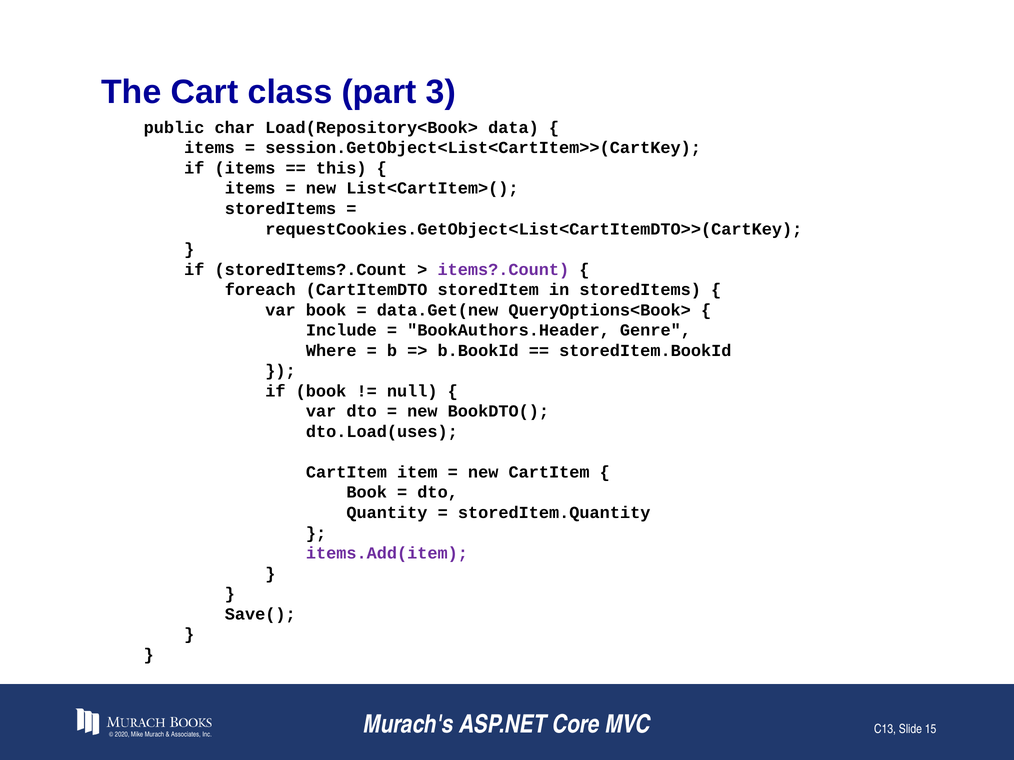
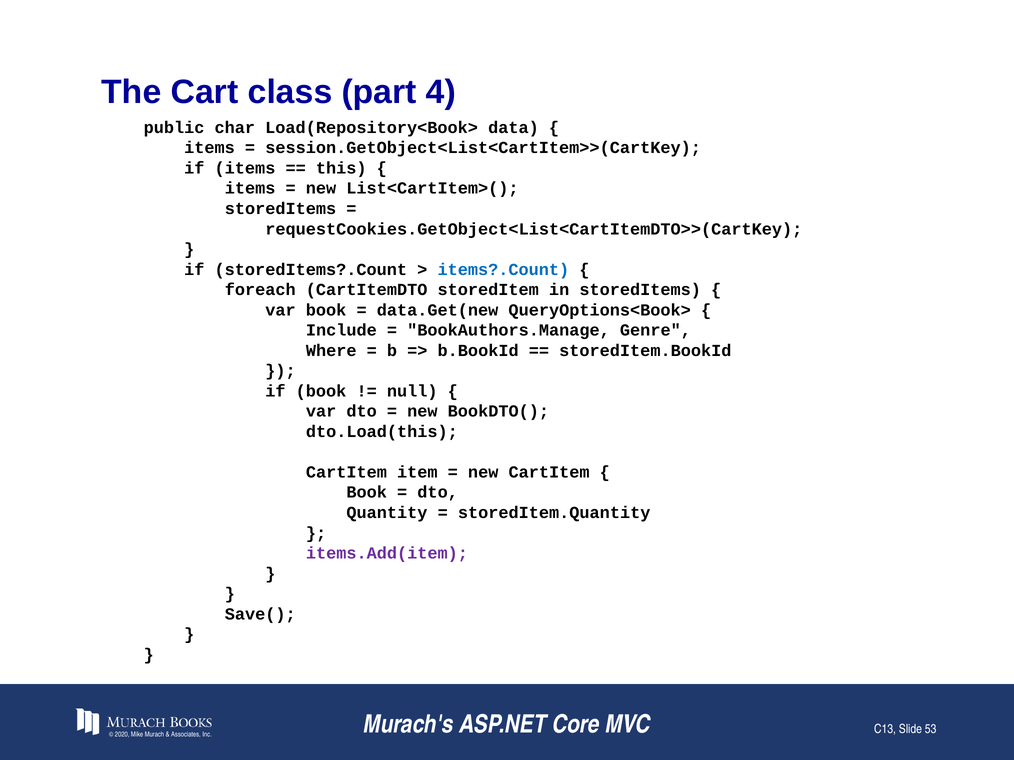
3: 3 -> 4
items?.Count colour: purple -> blue
BookAuthors.Header: BookAuthors.Header -> BookAuthors.Manage
dto.Load(uses: dto.Load(uses -> dto.Load(this
15: 15 -> 53
